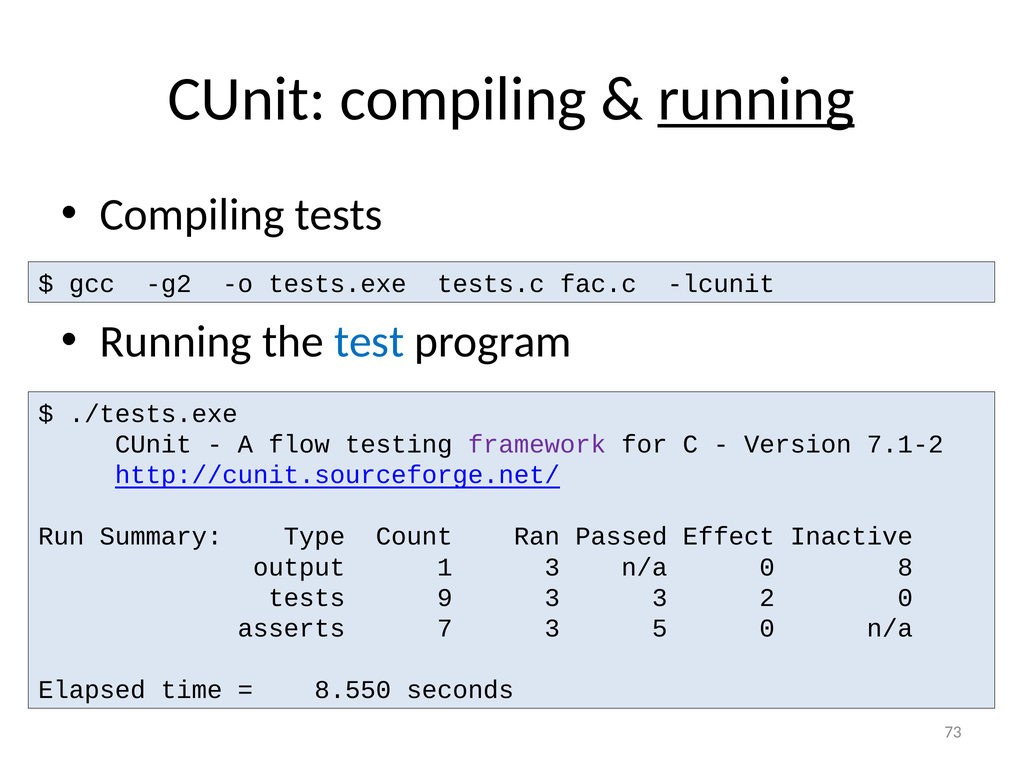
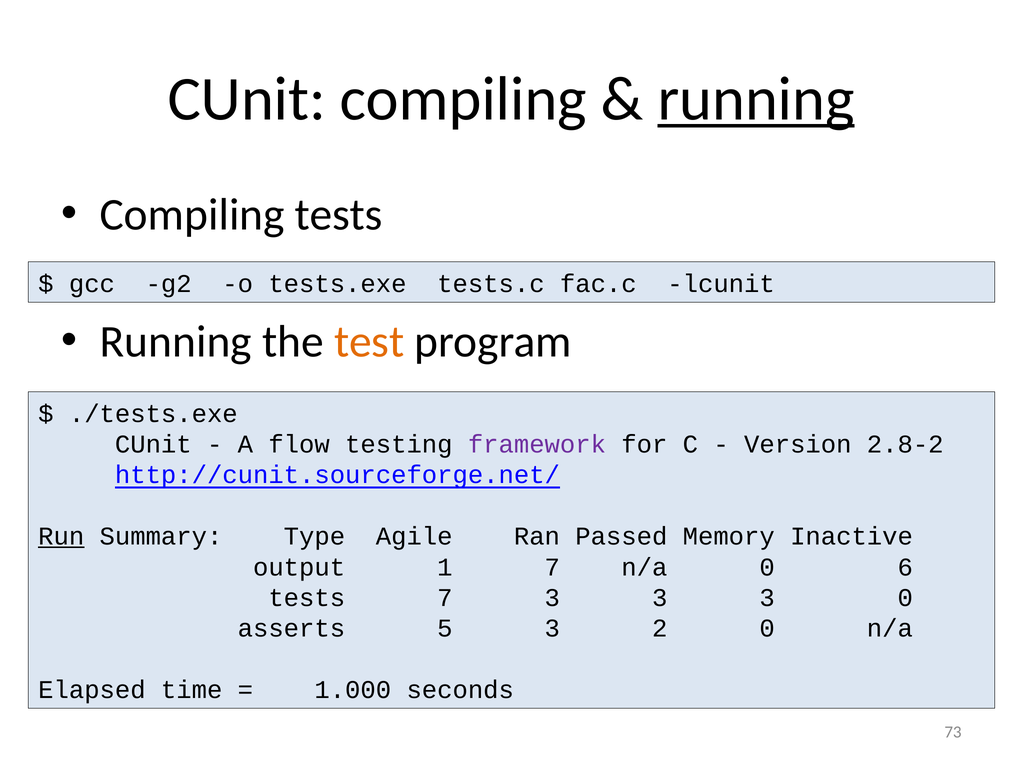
test colour: blue -> orange
7.1-2: 7.1-2 -> 2.8-2
Run underline: none -> present
Count: Count -> Agile
Effect: Effect -> Memory
1 3: 3 -> 7
8: 8 -> 6
tests 9: 9 -> 7
3 3 2: 2 -> 3
7: 7 -> 5
5: 5 -> 2
8.550: 8.550 -> 1.000
